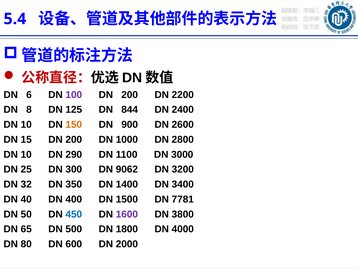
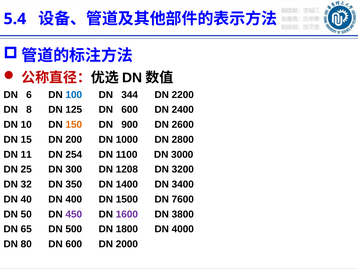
100 colour: purple -> blue
200 at (130, 95): 200 -> 344
125 DN 844: 844 -> 600
10 at (26, 154): 10 -> 11
290: 290 -> 254
9062: 9062 -> 1208
7781: 7781 -> 7600
450 colour: blue -> purple
